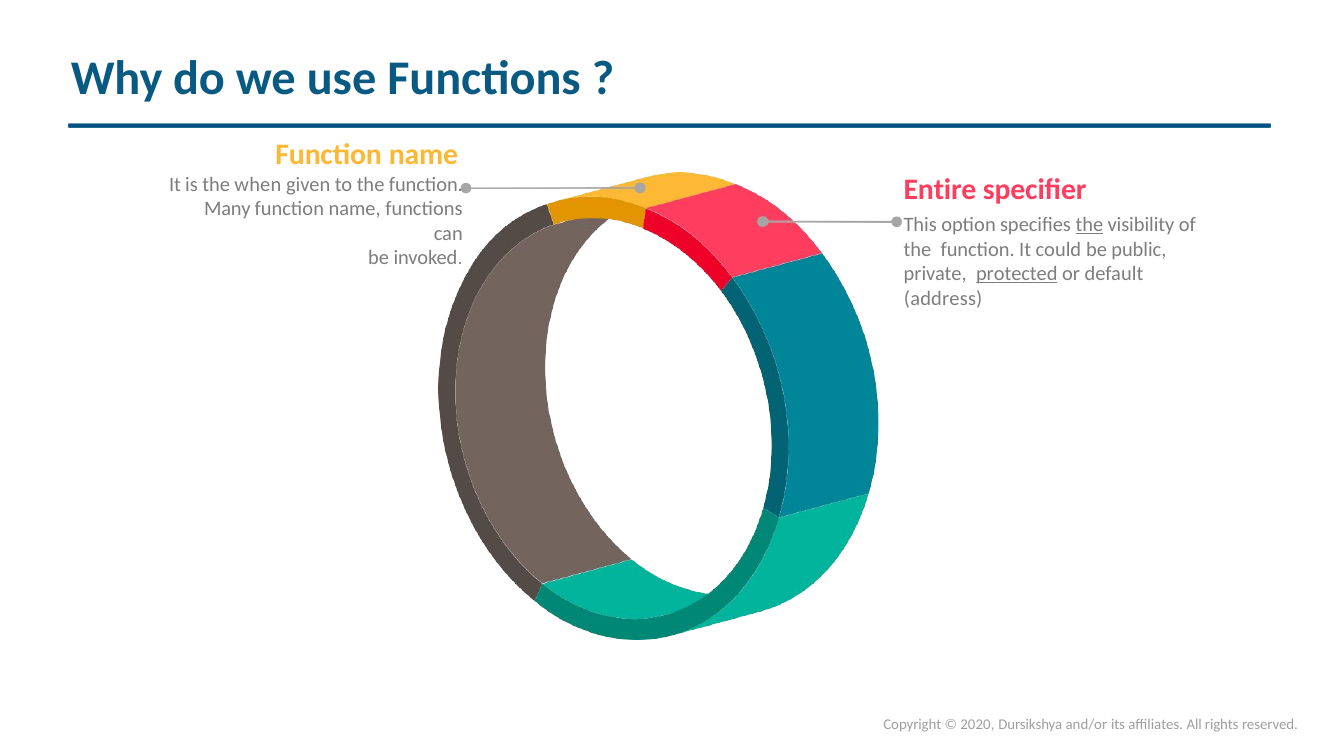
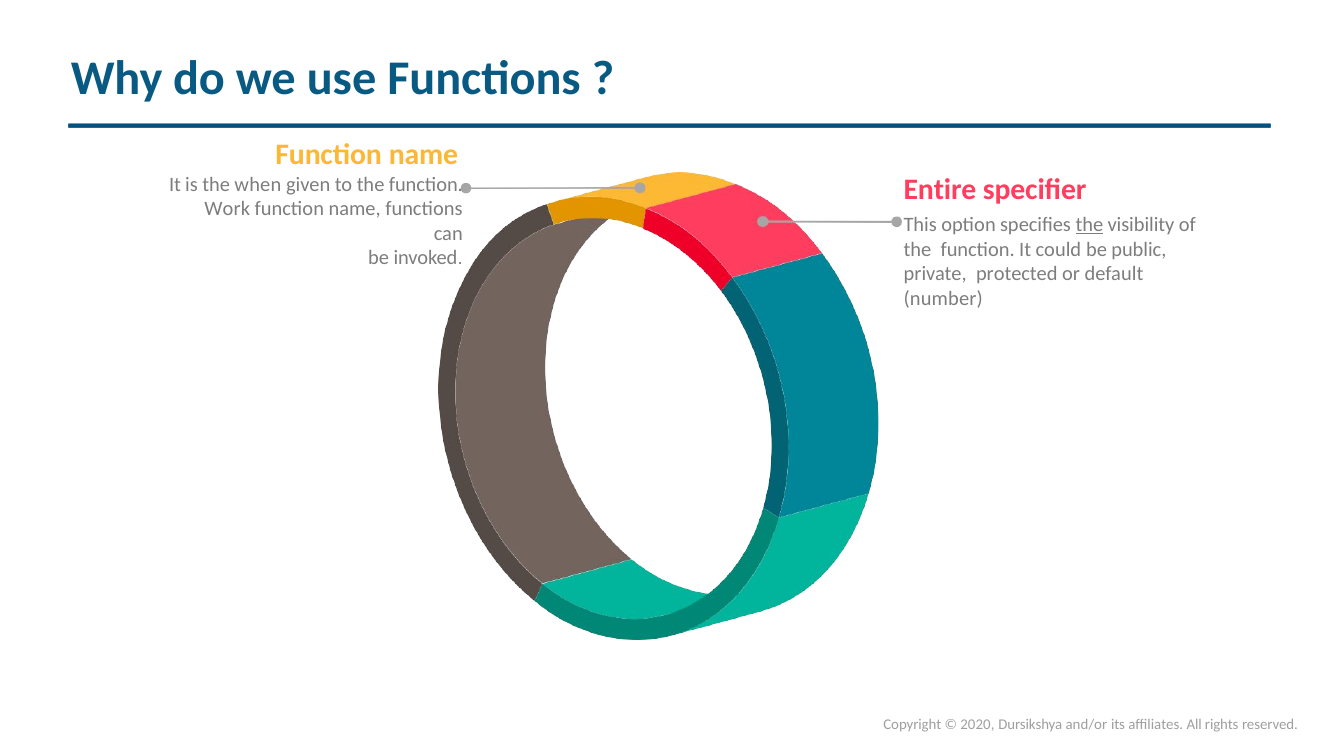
Many: Many -> Work
protected underline: present -> none
address: address -> number
